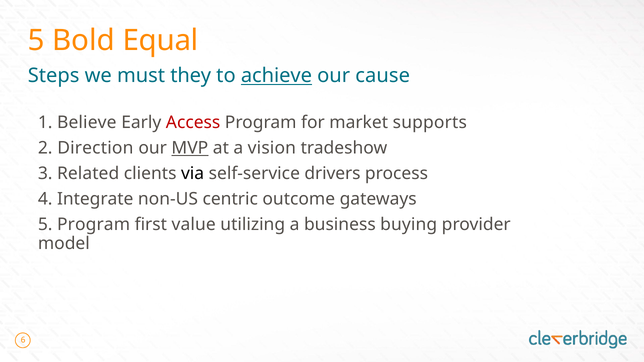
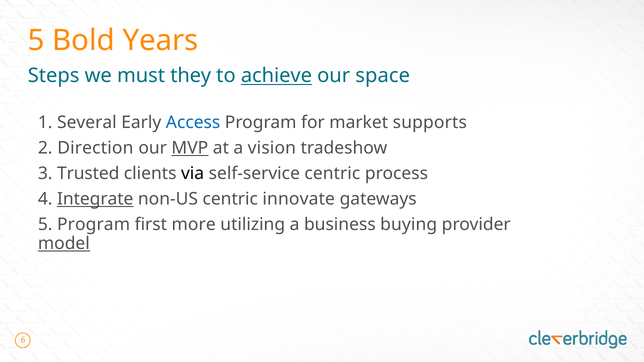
Equal: Equal -> Years
cause: cause -> space
Believe: Believe -> Several
Access colour: red -> blue
Related: Related -> Trusted
self-service drivers: drivers -> centric
Integrate underline: none -> present
outcome: outcome -> innovate
value: value -> more
model underline: none -> present
